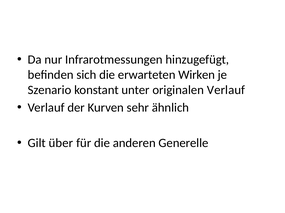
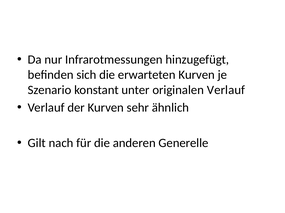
erwarteten Wirken: Wirken -> Kurven
über: über -> nach
